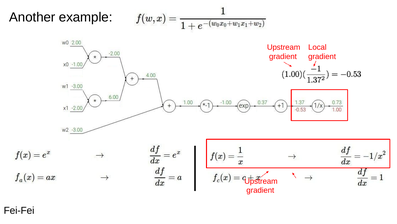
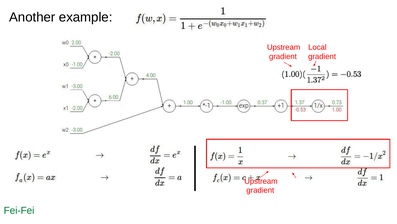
Fei-Fei colour: black -> green
